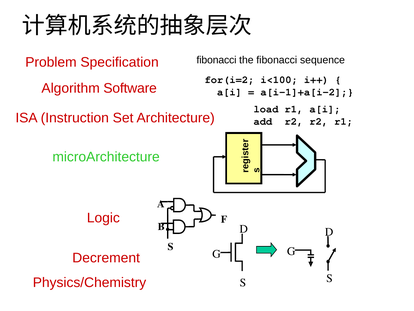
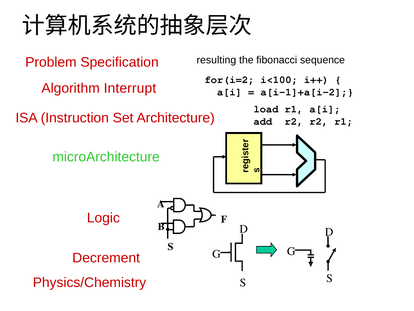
fibonacci at (217, 60): fibonacci -> resulting
Software: Software -> Interrupt
